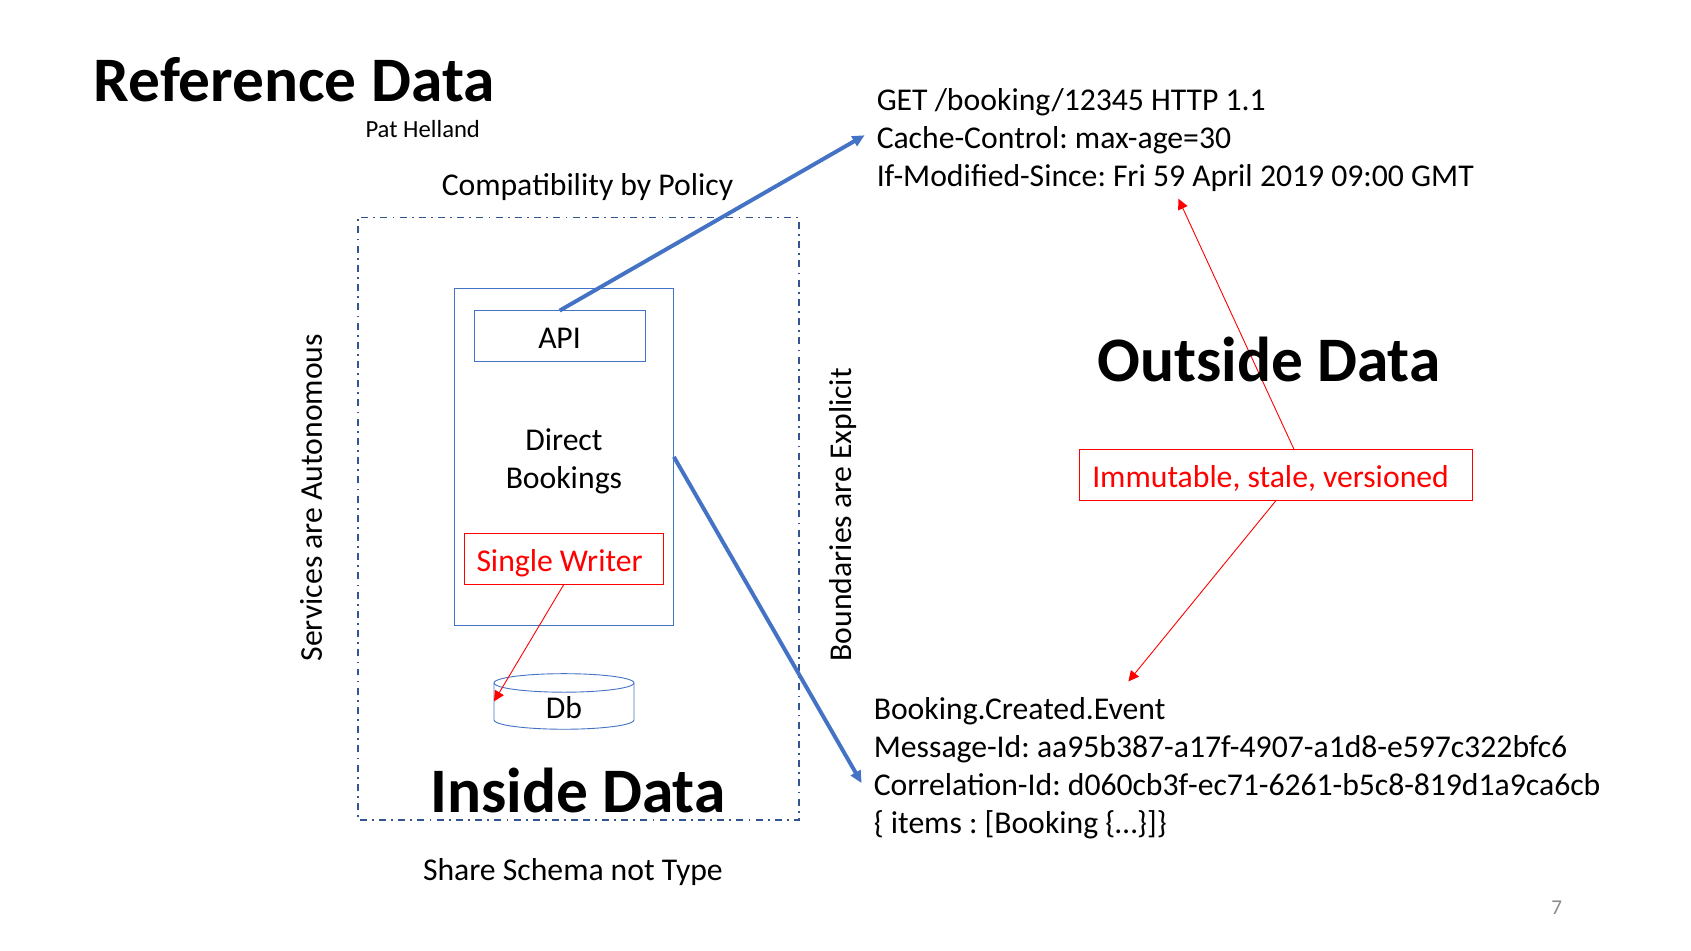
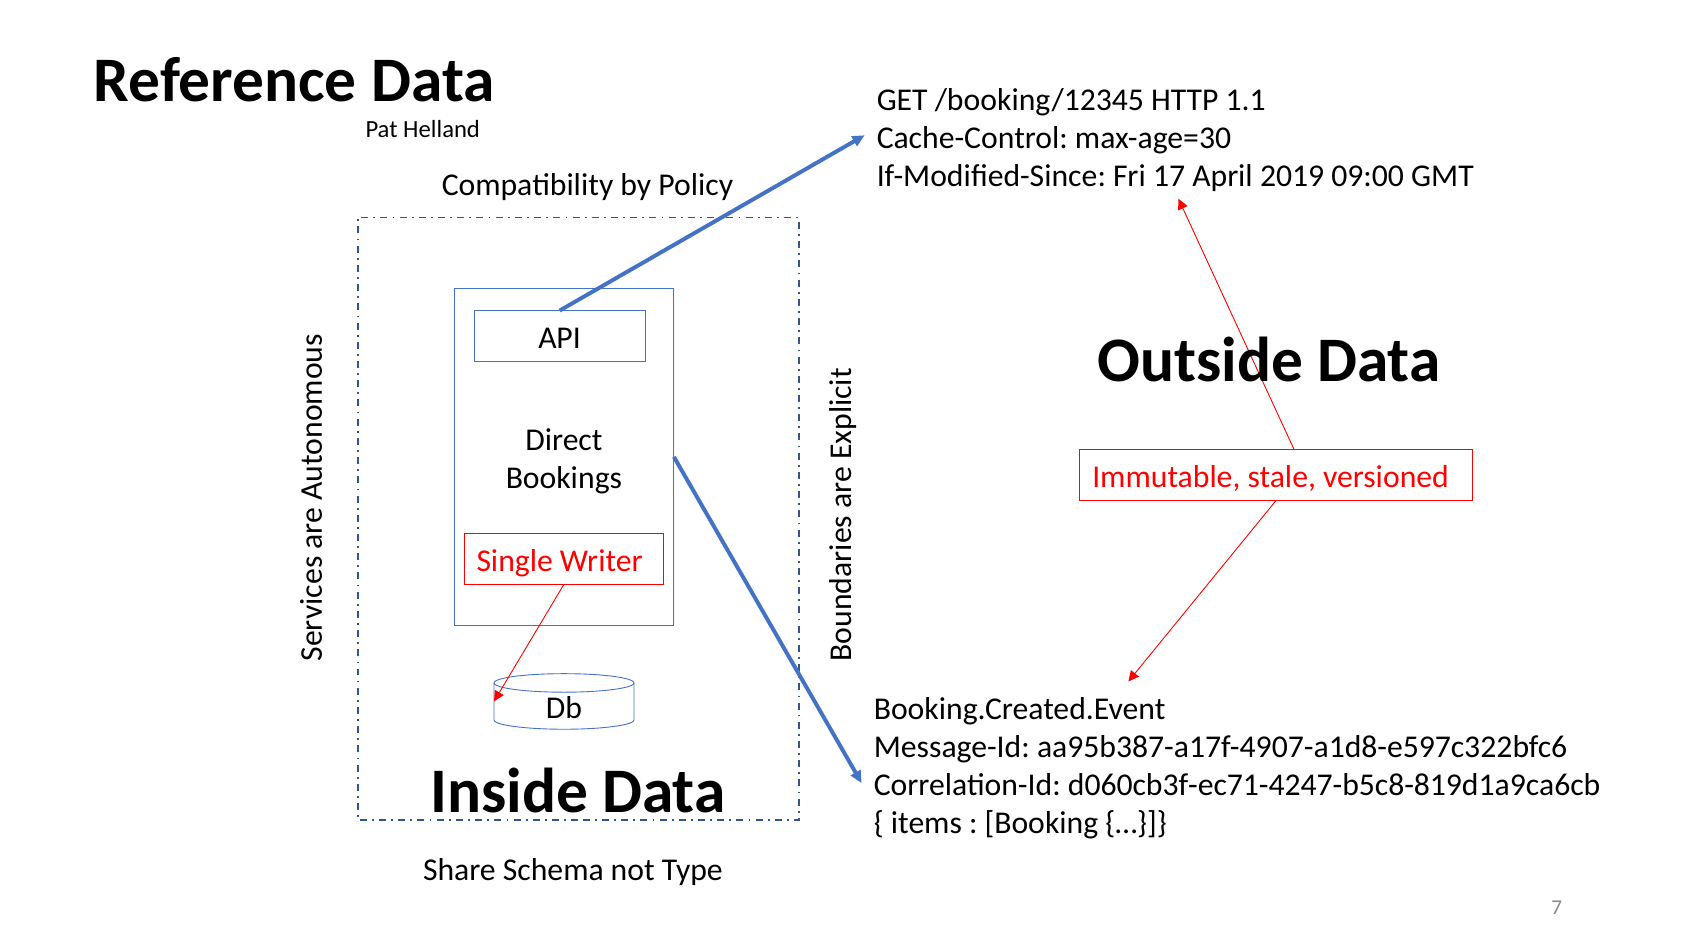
59: 59 -> 17
d060cb3f-ec71-6261-b5c8-819d1a9ca6cb: d060cb3f-ec71-6261-b5c8-819d1a9ca6cb -> d060cb3f-ec71-4247-b5c8-819d1a9ca6cb
